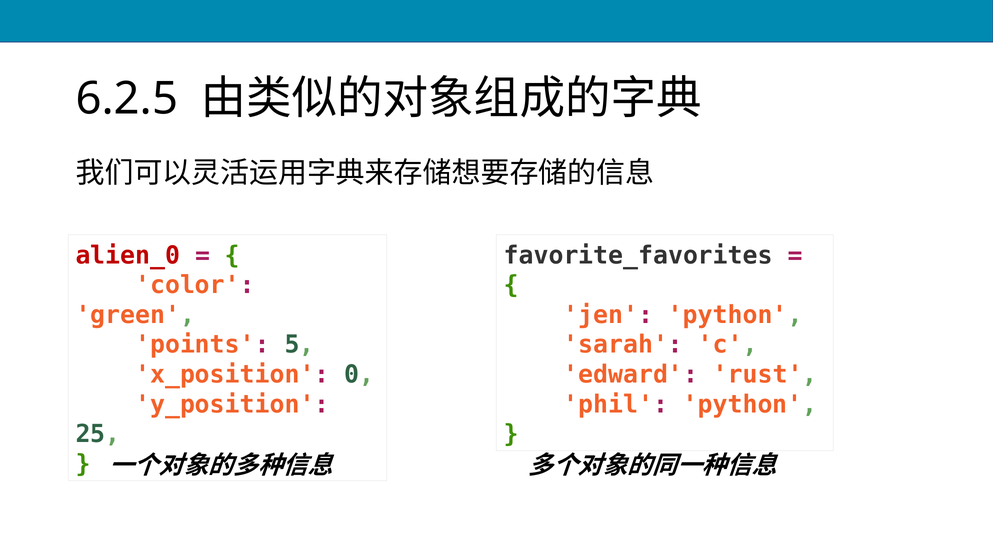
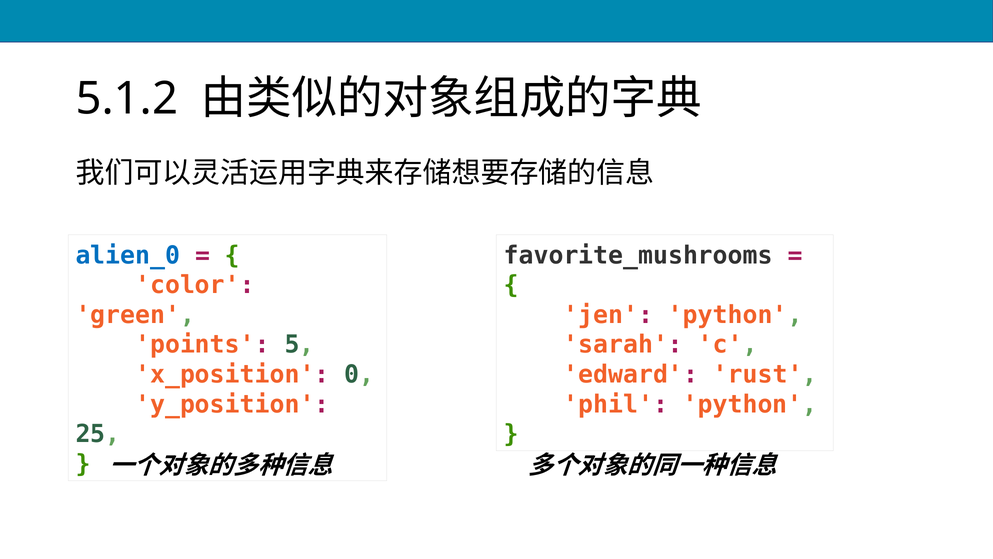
6.2.5: 6.2.5 -> 5.1.2
alien_0 colour: red -> blue
favorite_favorites: favorite_favorites -> favorite_mushrooms
